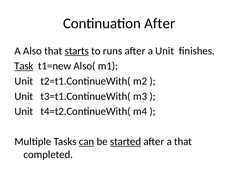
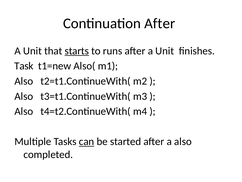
Also at (32, 51): Also -> Unit
Task underline: present -> none
Unit at (24, 81): Unit -> Also
Unit at (24, 96): Unit -> Also
Unit at (24, 111): Unit -> Also
started underline: present -> none
a that: that -> also
